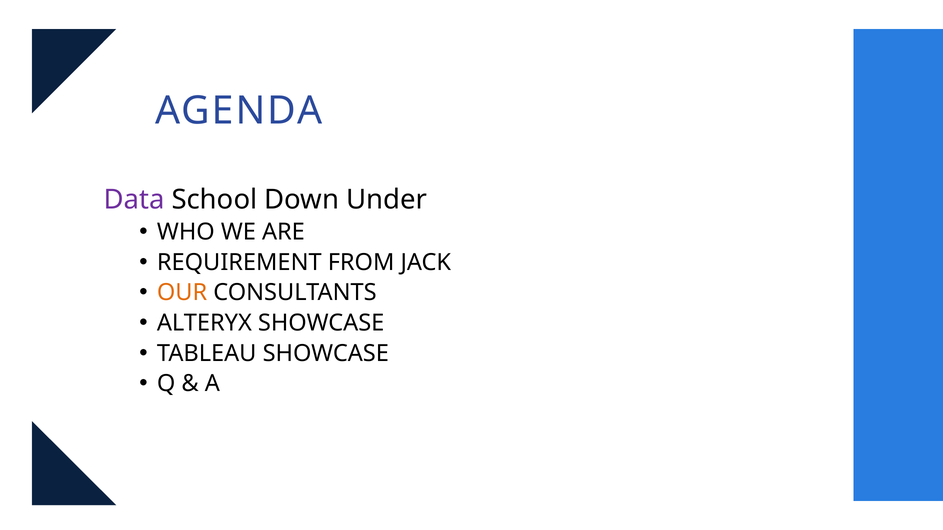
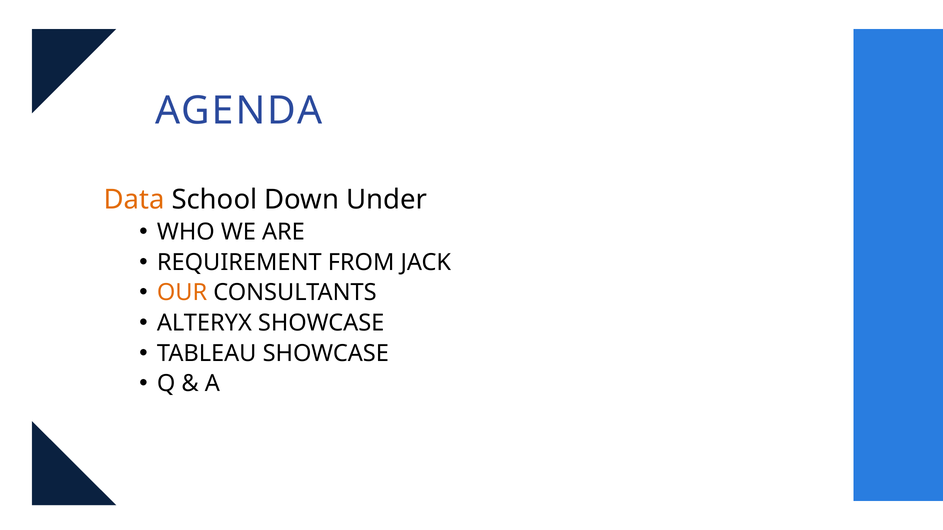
Data colour: purple -> orange
